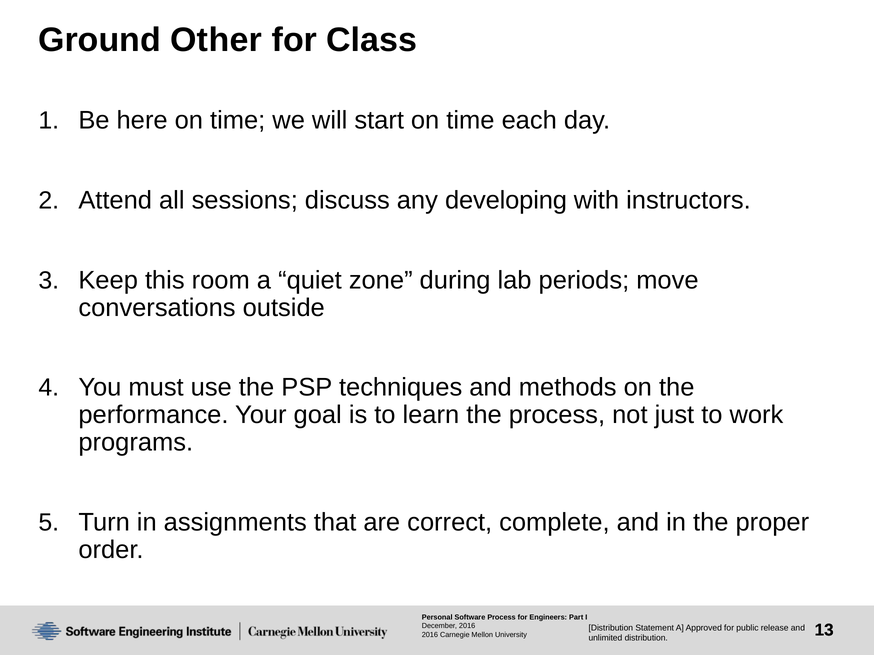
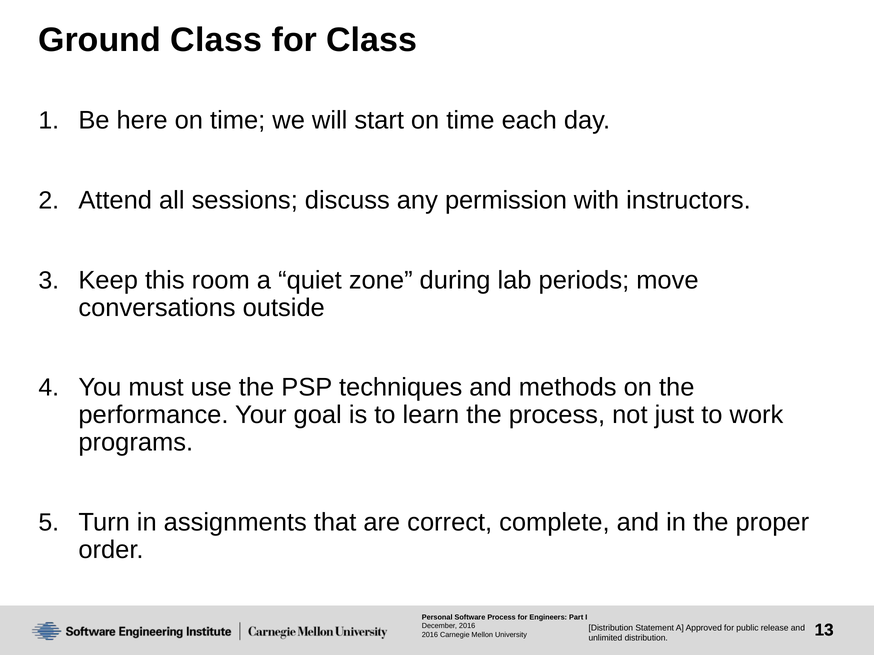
Ground Other: Other -> Class
developing: developing -> permission
